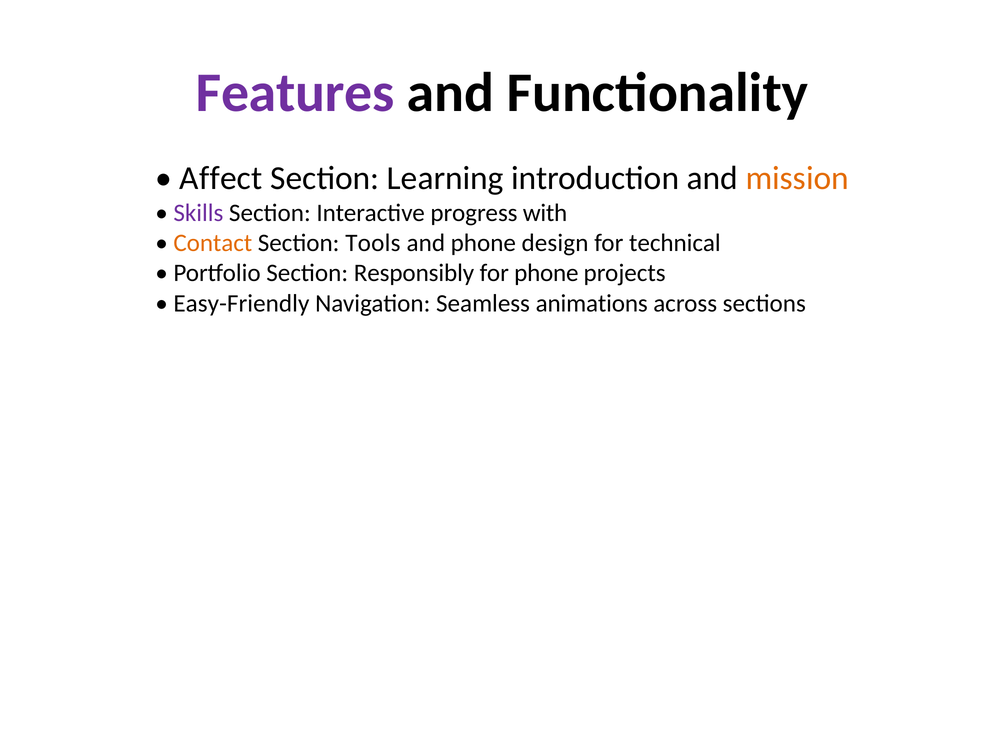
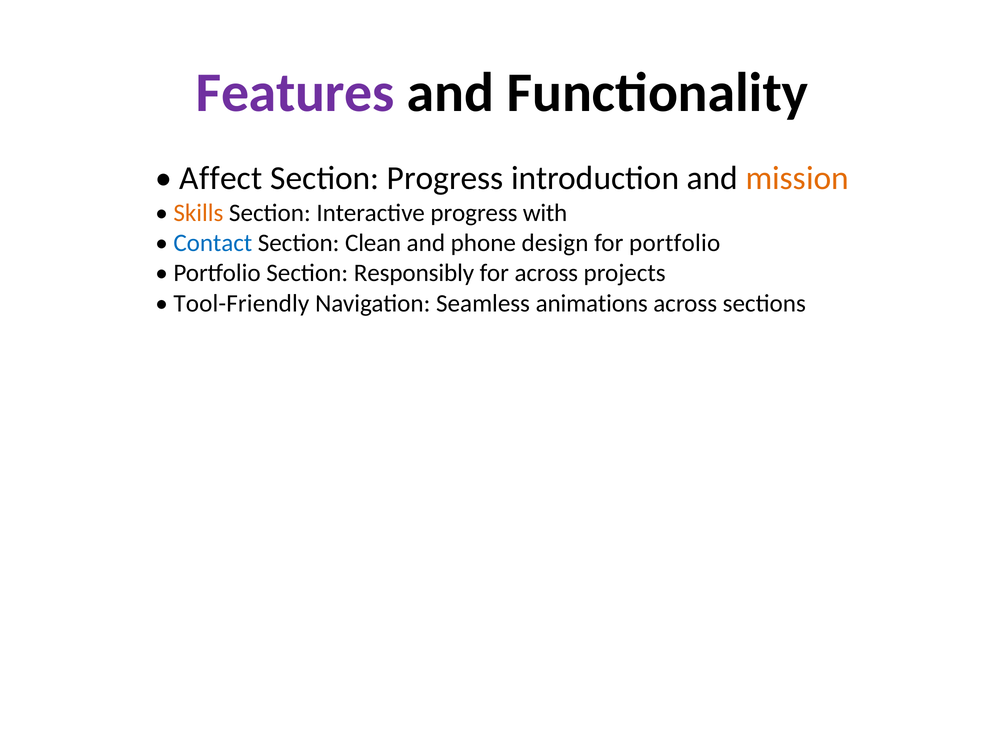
Section Learning: Learning -> Progress
Skills colour: purple -> orange
Contact colour: orange -> blue
Tools: Tools -> Clean
for technical: technical -> portfolio
for phone: phone -> across
Easy-Friendly: Easy-Friendly -> Tool-Friendly
